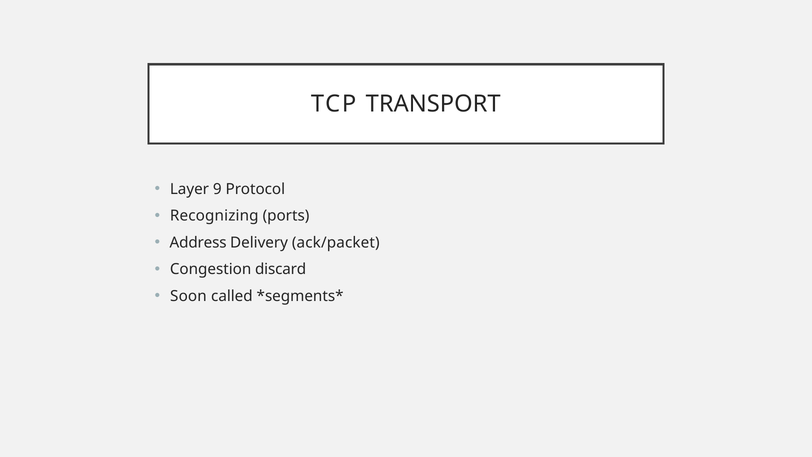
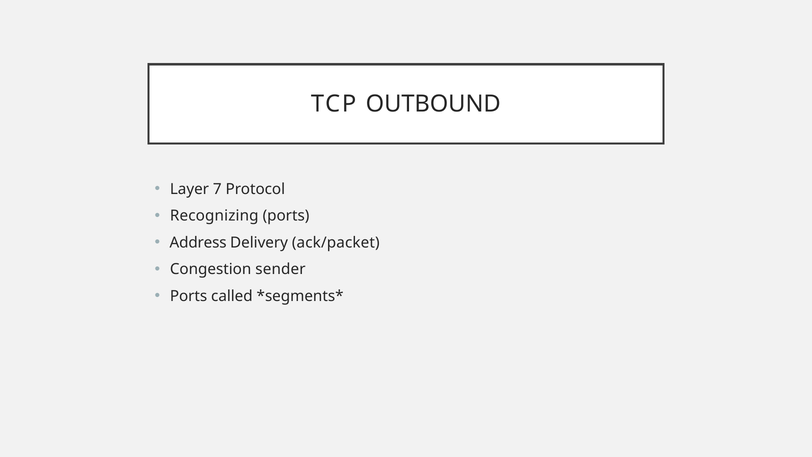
TRANSPORT: TRANSPORT -> OUTBOUND
9: 9 -> 7
discard: discard -> sender
Soon at (188, 296): Soon -> Ports
